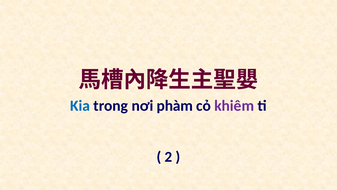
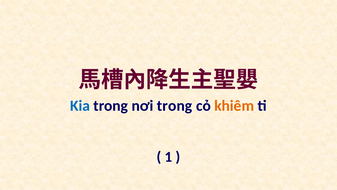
nơi phàm: phàm -> trong
khiêm colour: purple -> orange
2: 2 -> 1
